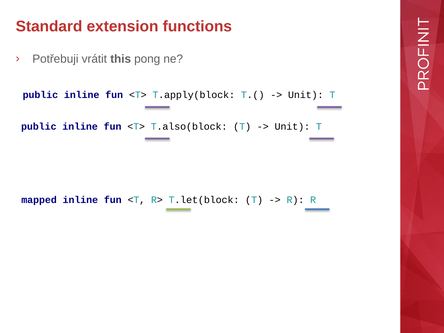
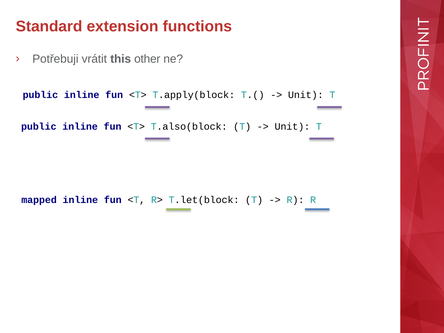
pong: pong -> other
